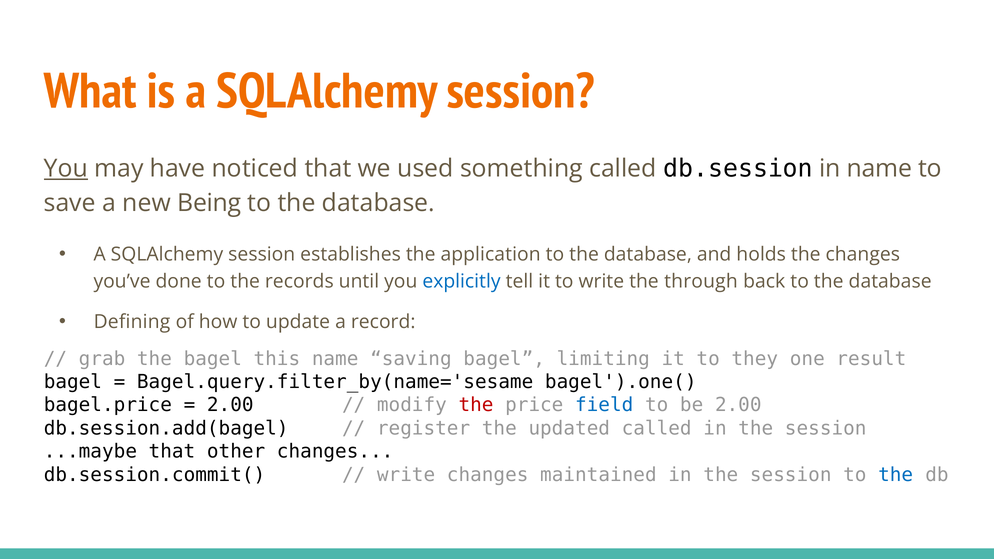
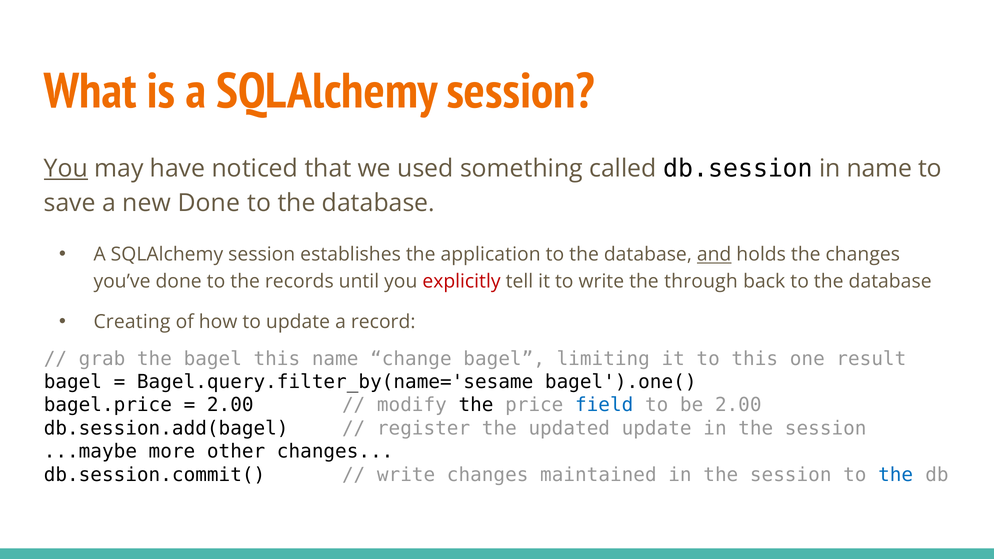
new Being: Being -> Done
and underline: none -> present
explicitly colour: blue -> red
Defining: Defining -> Creating
saving: saving -> change
to they: they -> this
the at (476, 405) colour: red -> black
updated called: called -> update
...maybe that: that -> more
